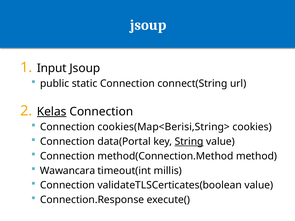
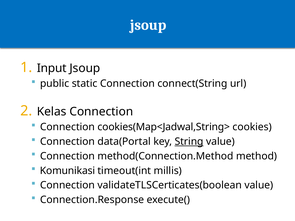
Kelas underline: present -> none
cookies(Map<Berisi,String>: cookies(Map<Berisi,String> -> cookies(Map<Jadwal,String>
Wawancara: Wawancara -> Komunikasi
